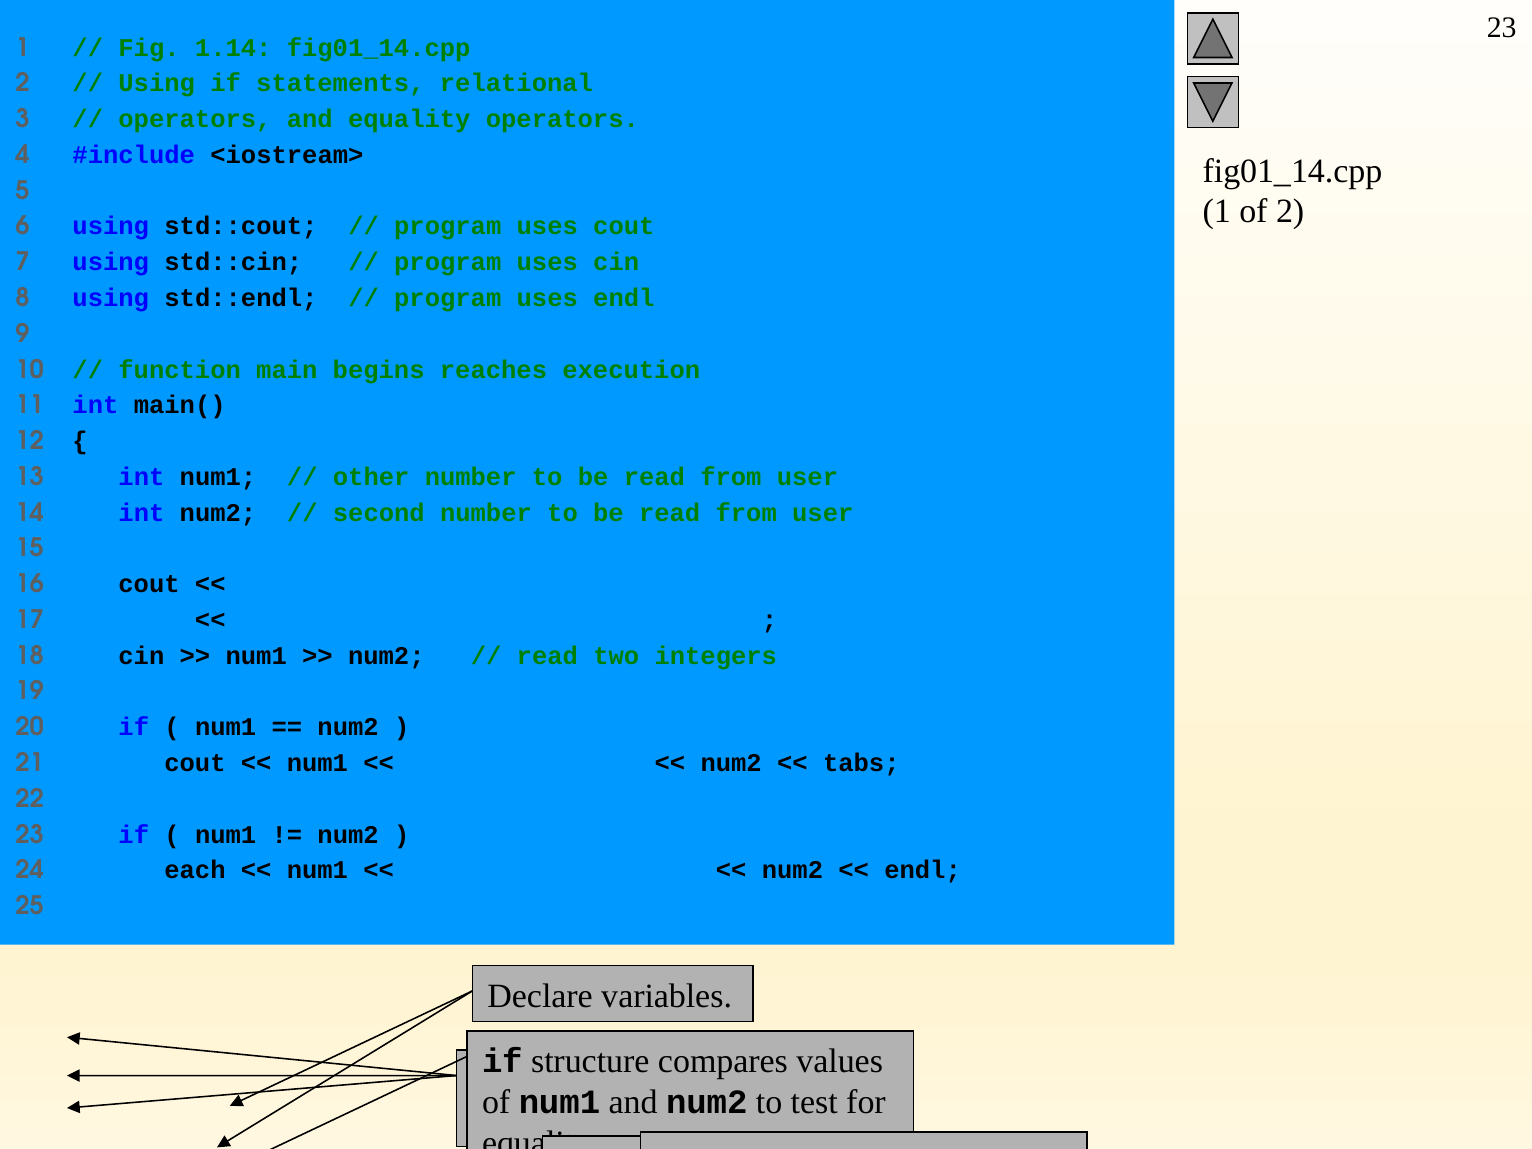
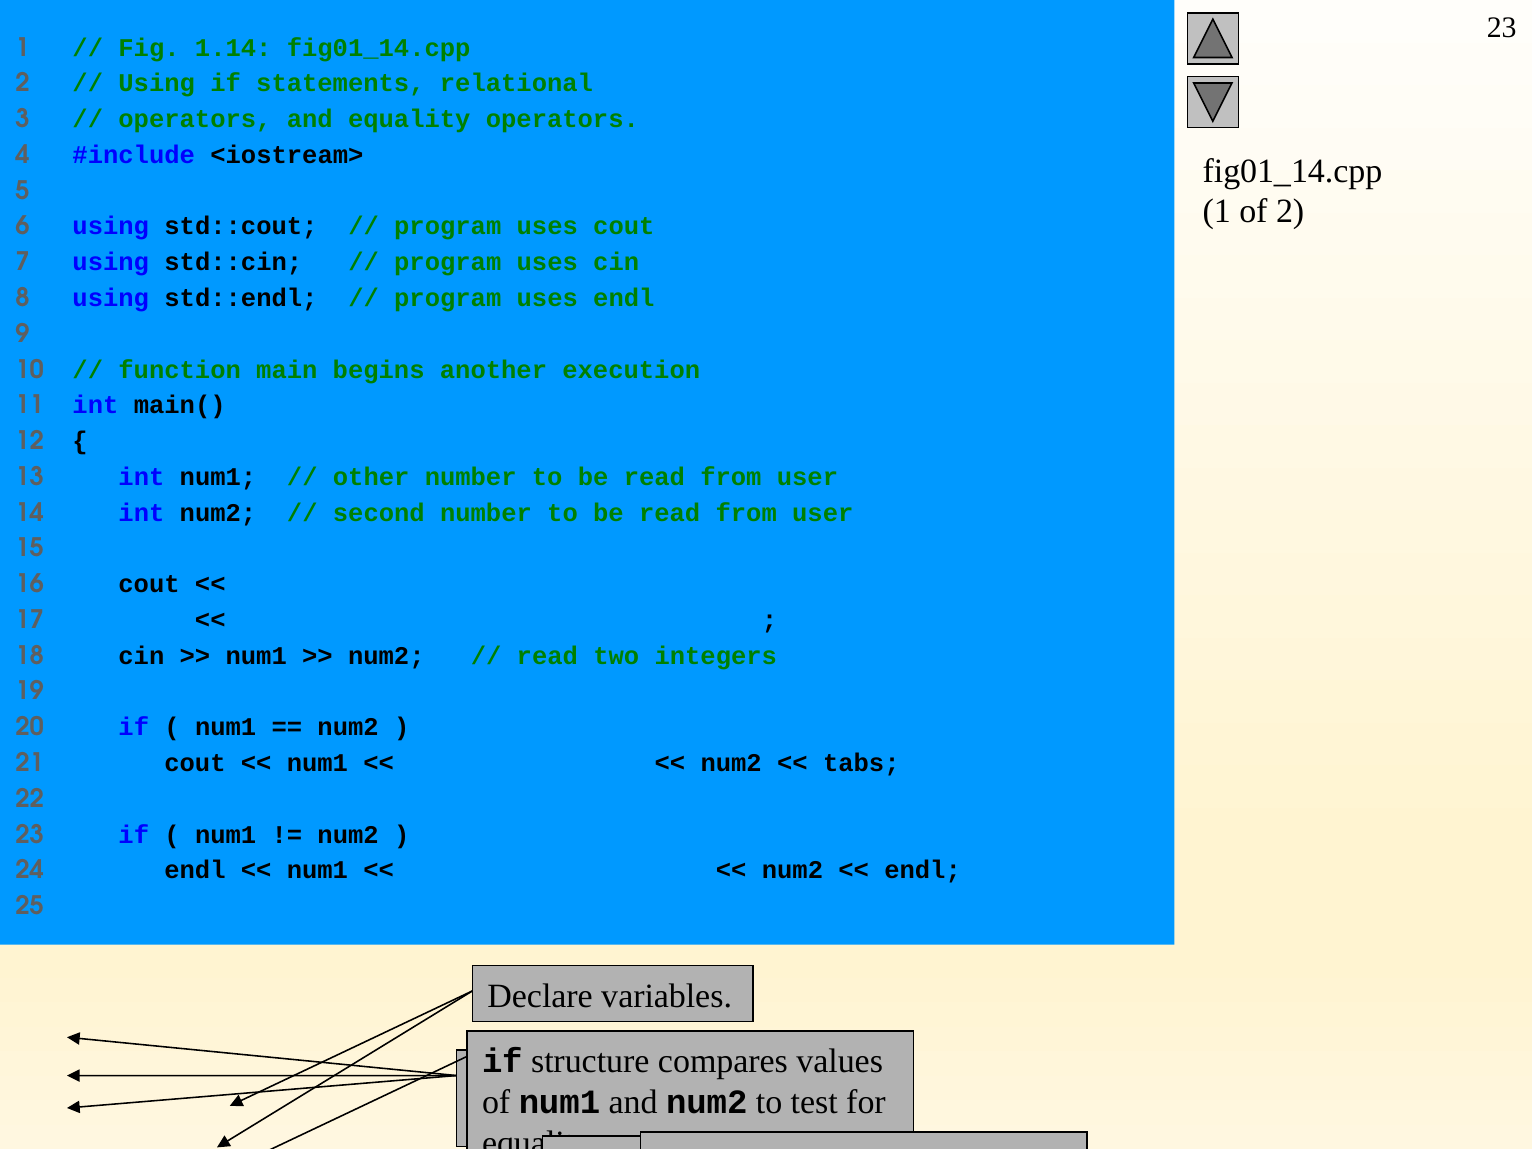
reaches: reaches -> another
24 each: each -> endl
